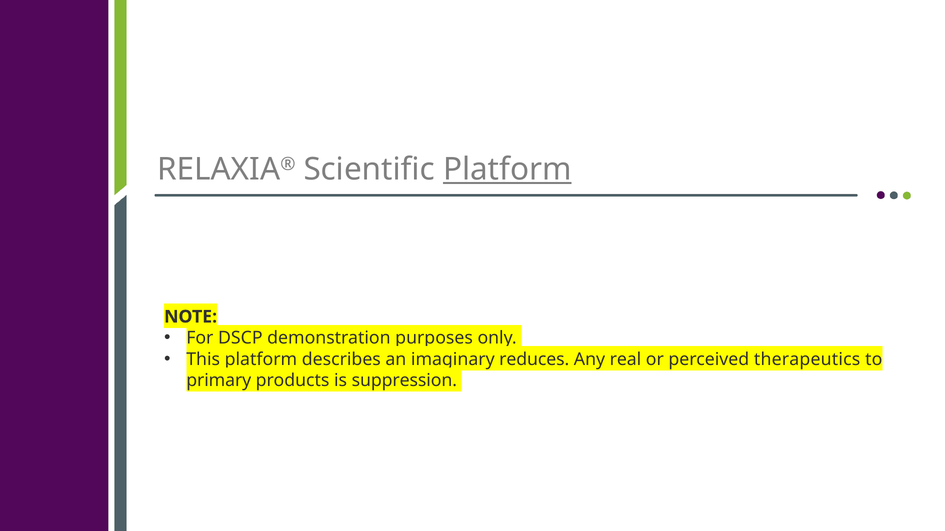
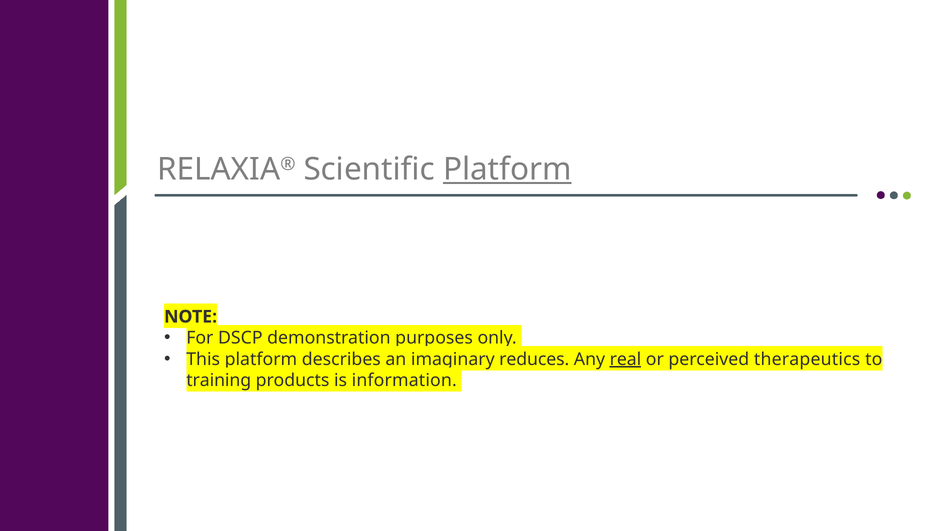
real underline: none -> present
primary: primary -> training
suppression: suppression -> information
